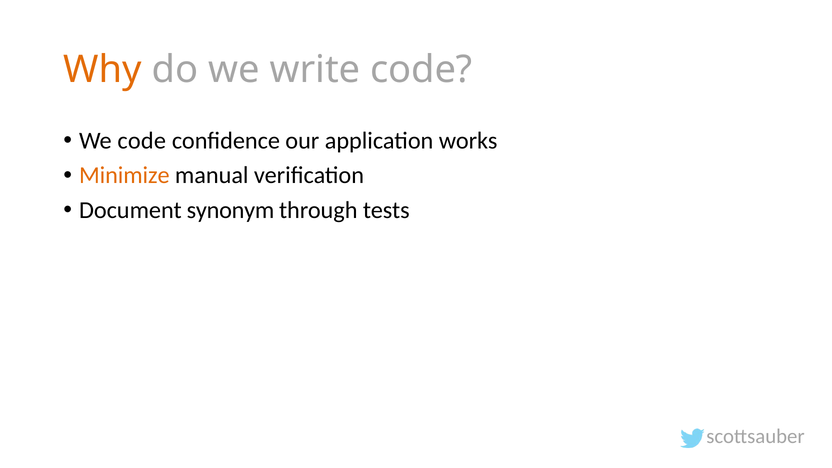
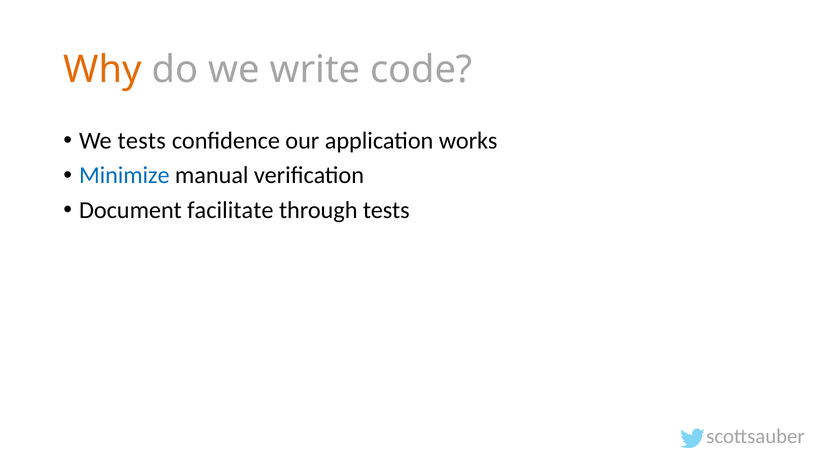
We code: code -> tests
Minimize colour: orange -> blue
synonym: synonym -> facilitate
